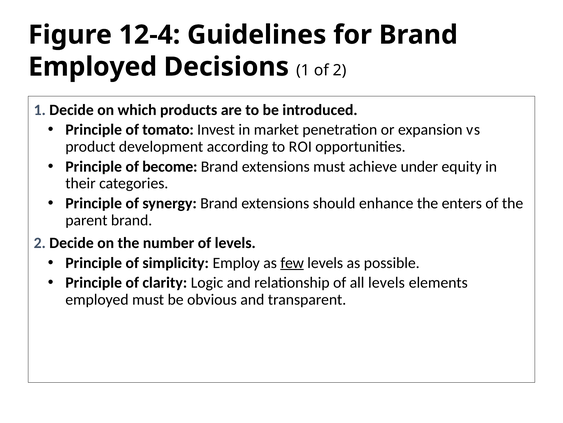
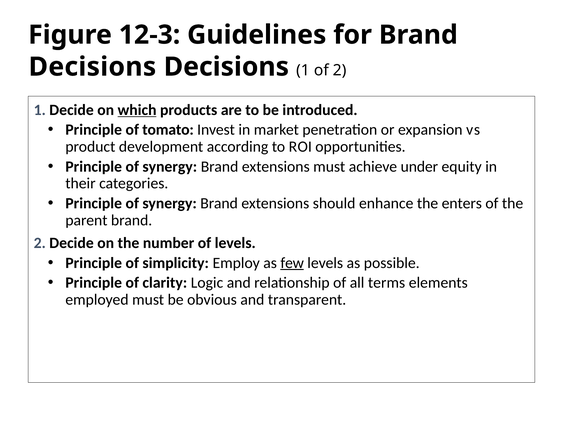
12-4: 12-4 -> 12-3
Employed at (93, 67): Employed -> Decisions
which underline: none -> present
become at (170, 166): become -> synergy
all levels: levels -> terms
